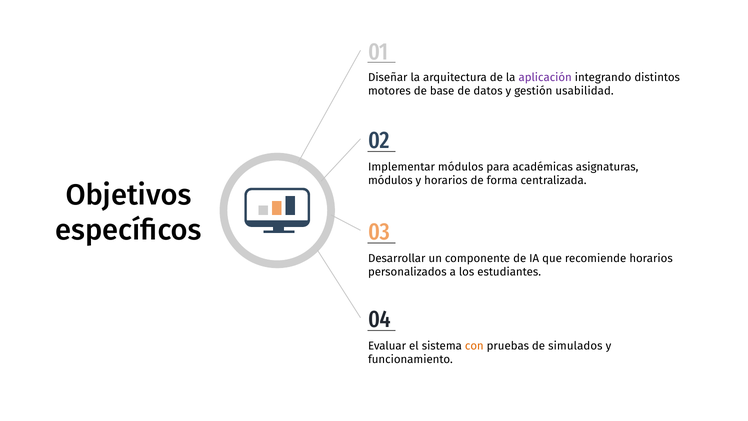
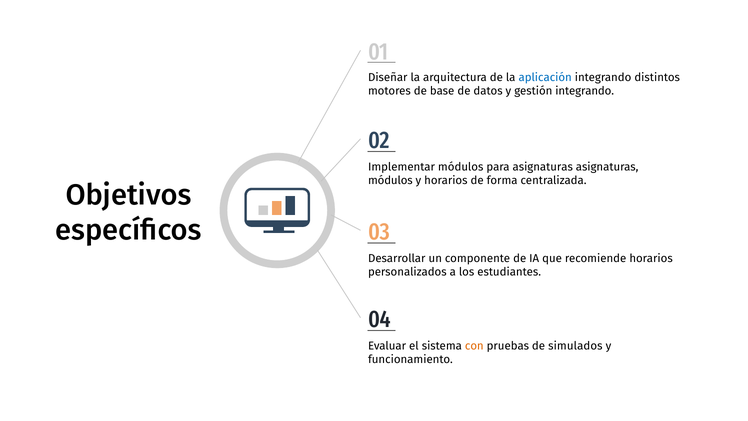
aplicación colour: purple -> blue
gestión usabilidad: usabilidad -> integrando
para académicas: académicas -> asignaturas
